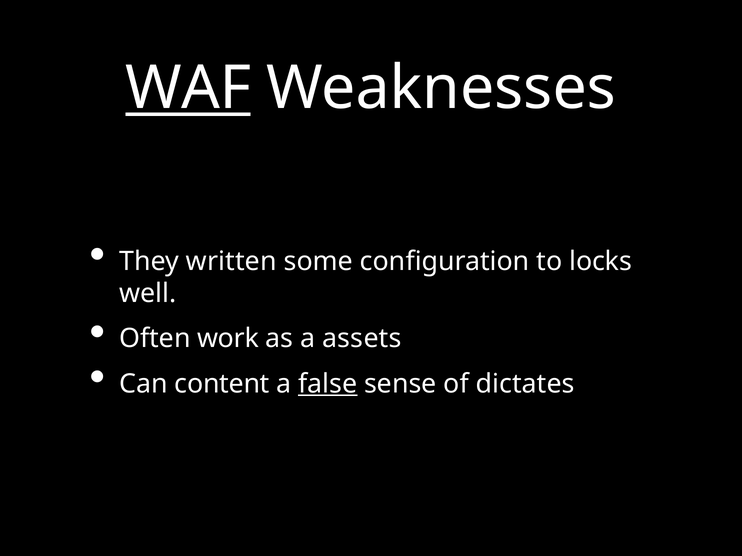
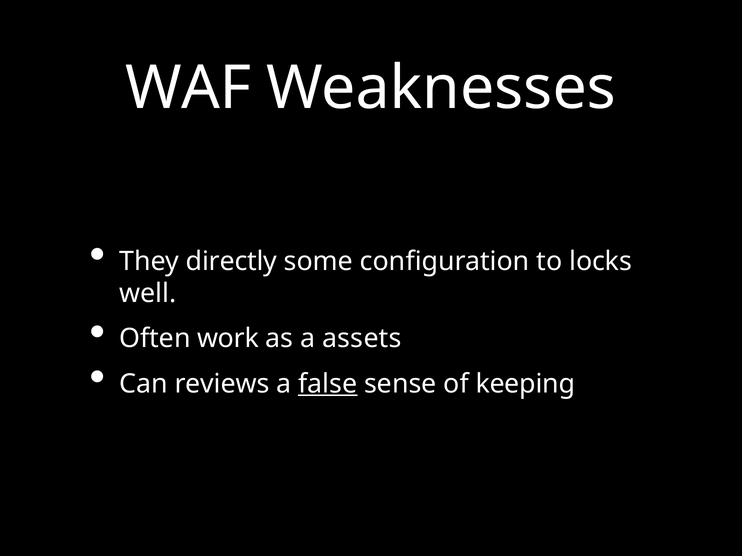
WAF underline: present -> none
written: written -> directly
content: content -> reviews
dictates: dictates -> keeping
